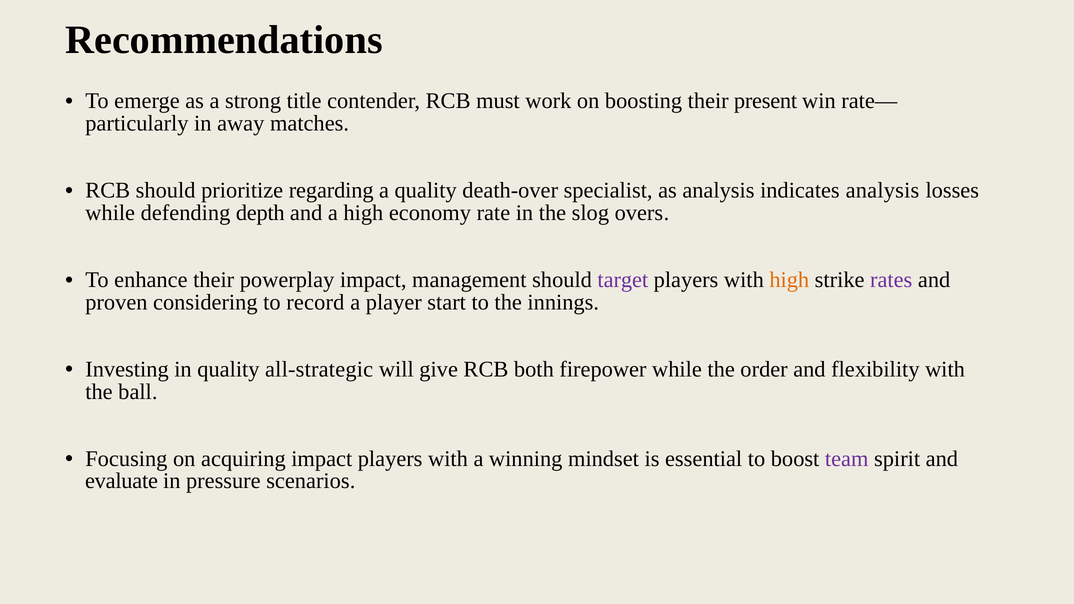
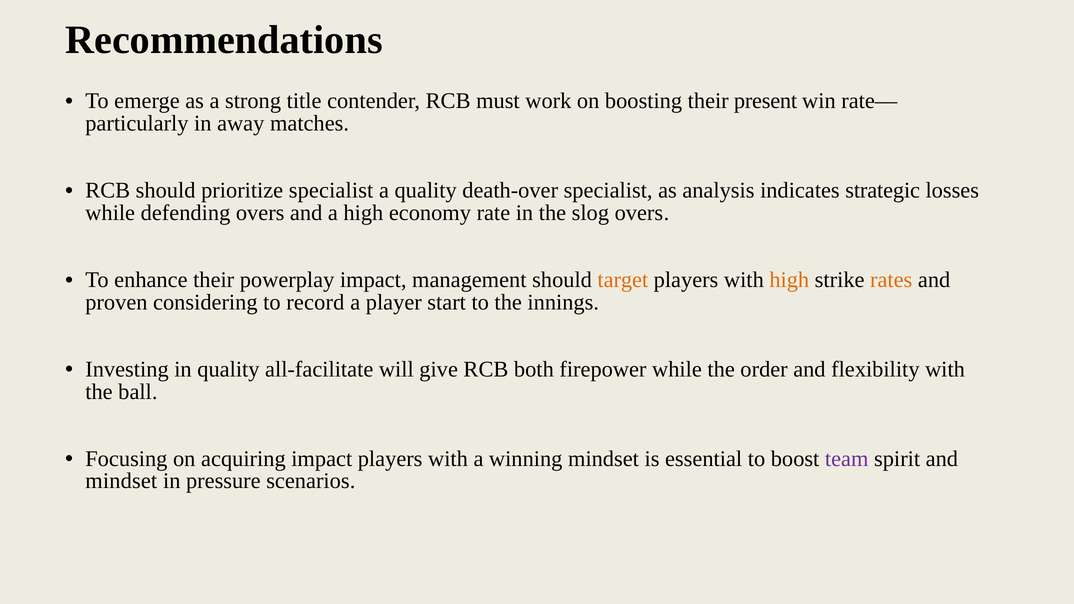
prioritize regarding: regarding -> specialist
indicates analysis: analysis -> strategic
defending depth: depth -> overs
target colour: purple -> orange
rates colour: purple -> orange
all-strategic: all-strategic -> all-facilitate
evaluate at (121, 481): evaluate -> mindset
